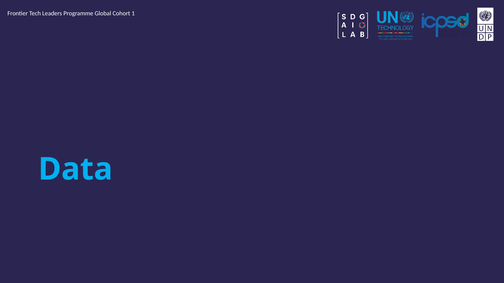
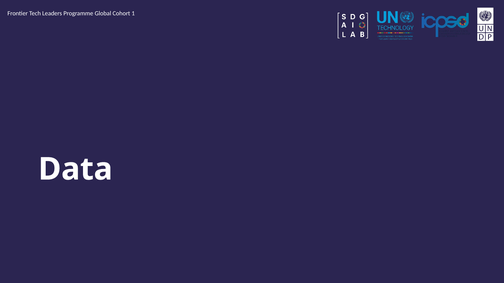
Data colour: light blue -> white
